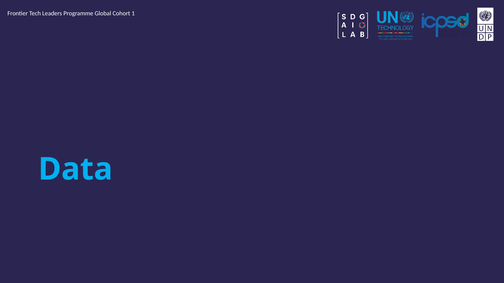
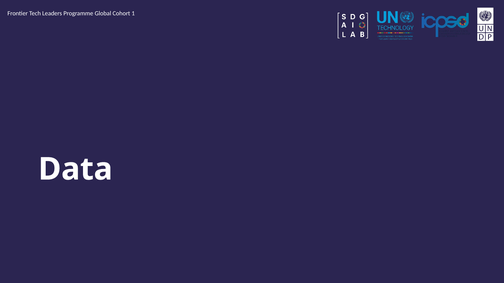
Data colour: light blue -> white
